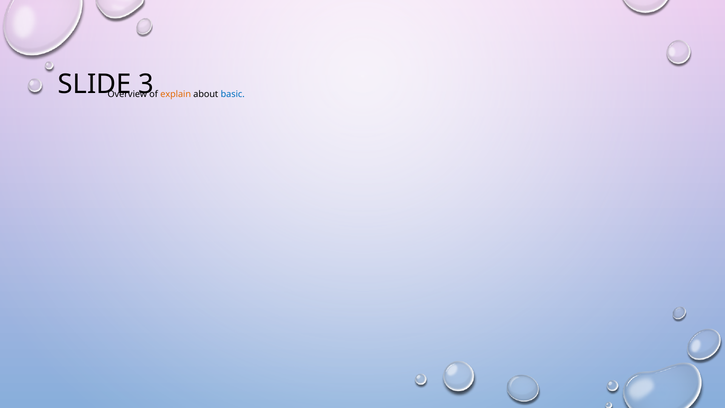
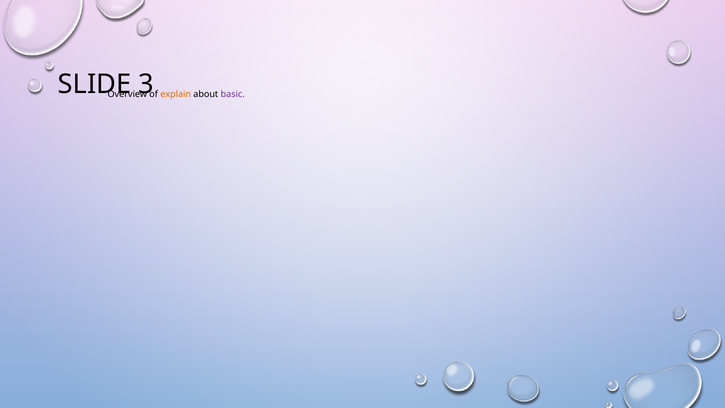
basic colour: blue -> purple
